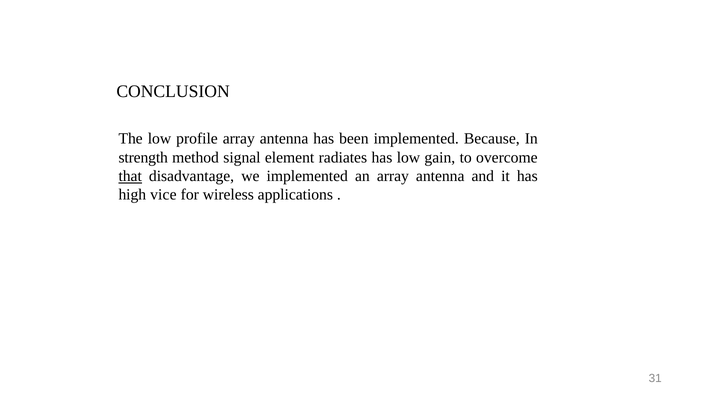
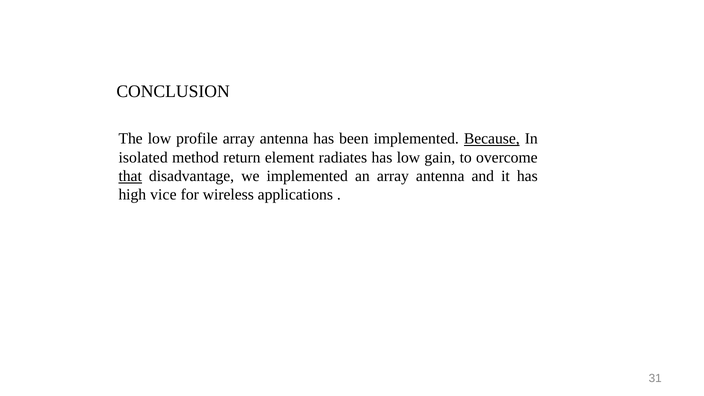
Because underline: none -> present
strength: strength -> isolated
signal: signal -> return
